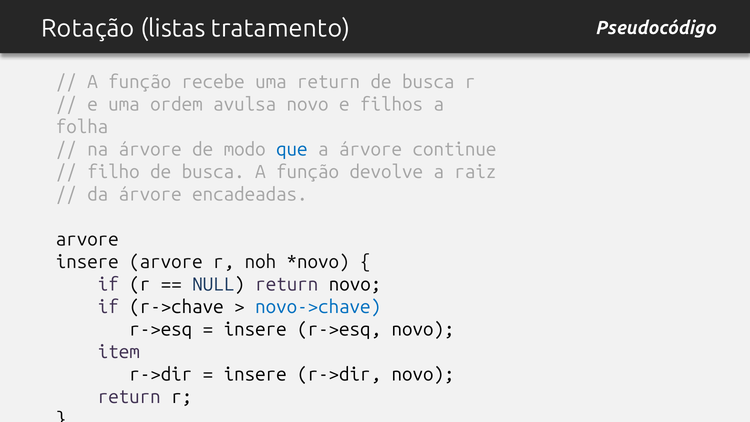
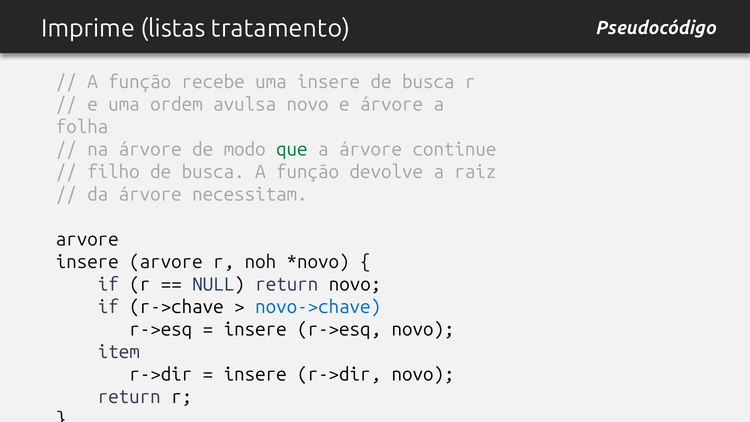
Rotação: Rotação -> Imprime
uma return: return -> insere
e filhos: filhos -> árvore
que colour: blue -> green
encadeadas: encadeadas -> necessitam
